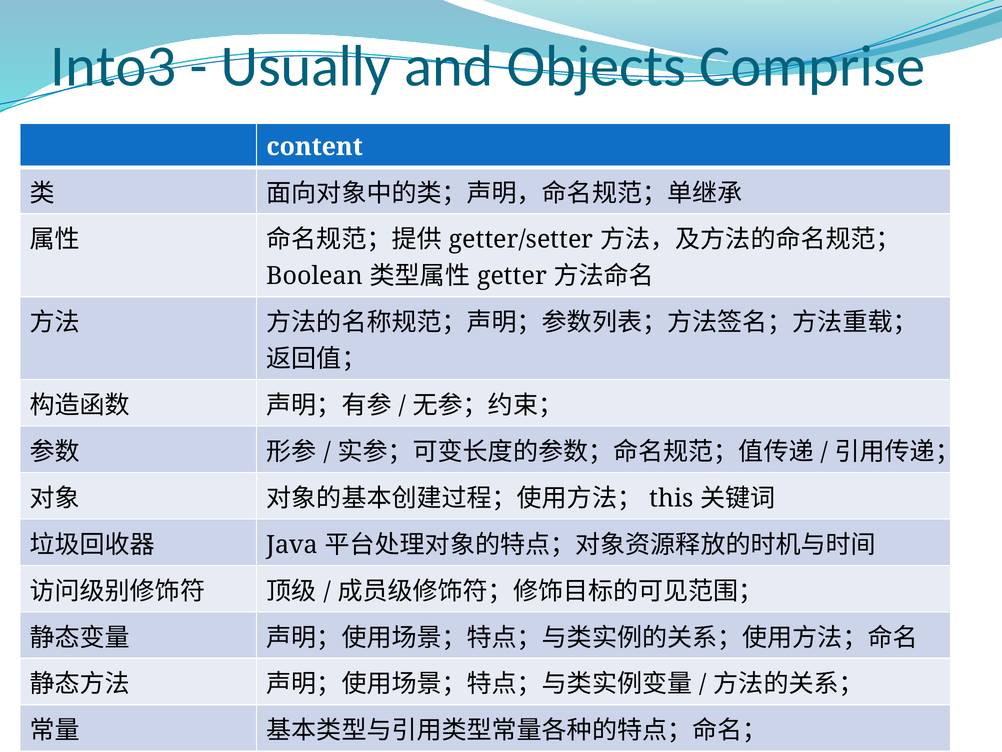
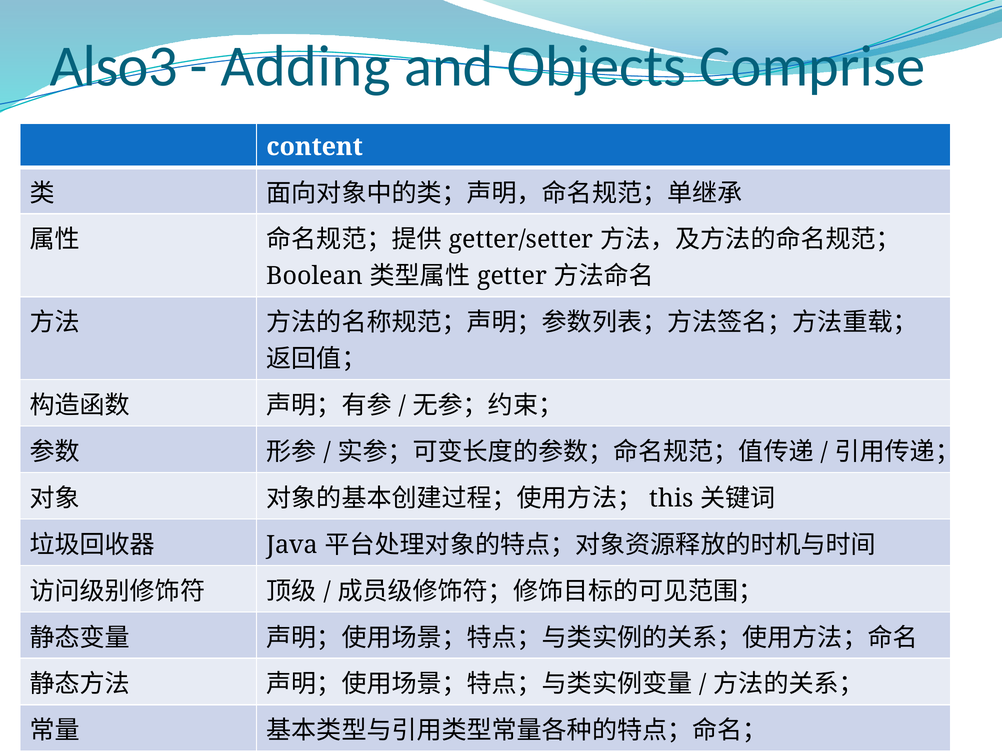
Into3: Into3 -> Also3
Usually: Usually -> Adding
